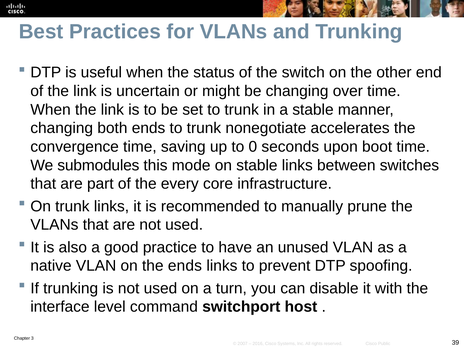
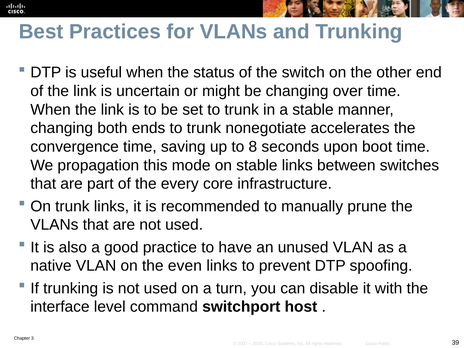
0: 0 -> 8
submodules: submodules -> propagation
the ends: ends -> even
